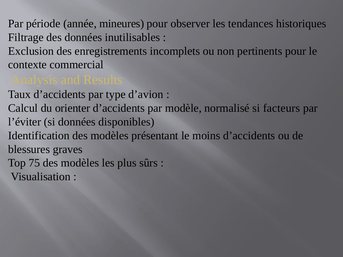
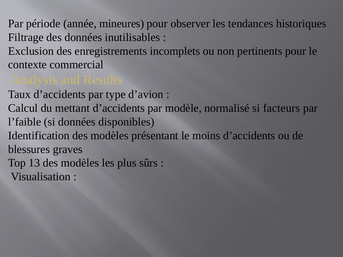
orienter: orienter -> mettant
l’éviter: l’éviter -> l’faible
75: 75 -> 13
